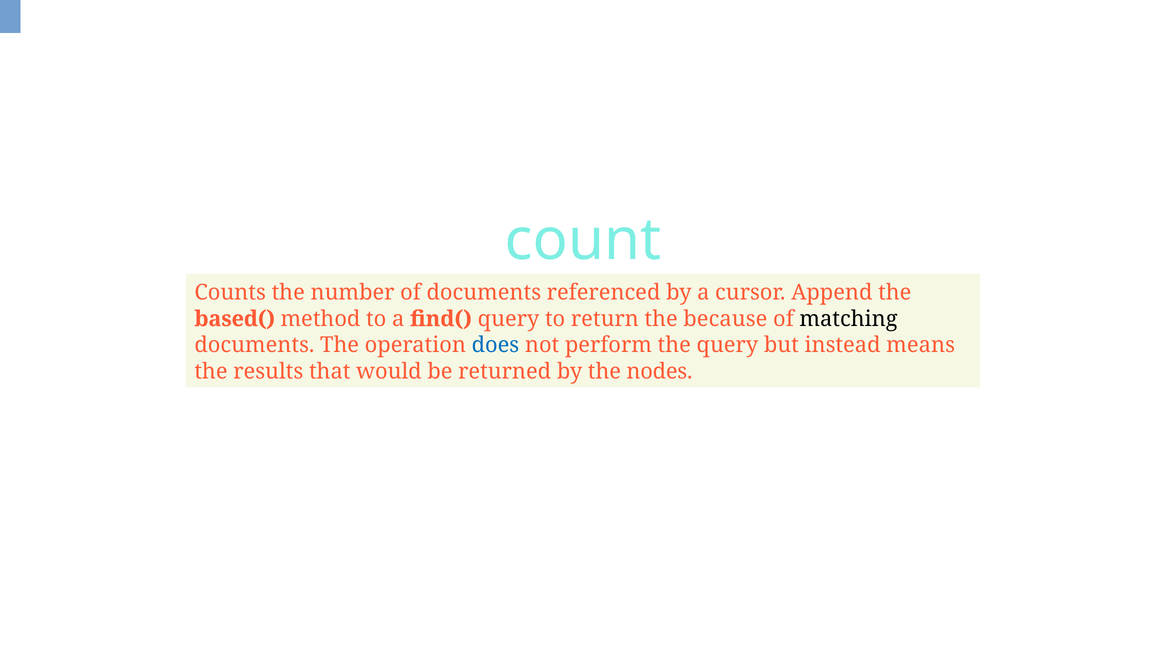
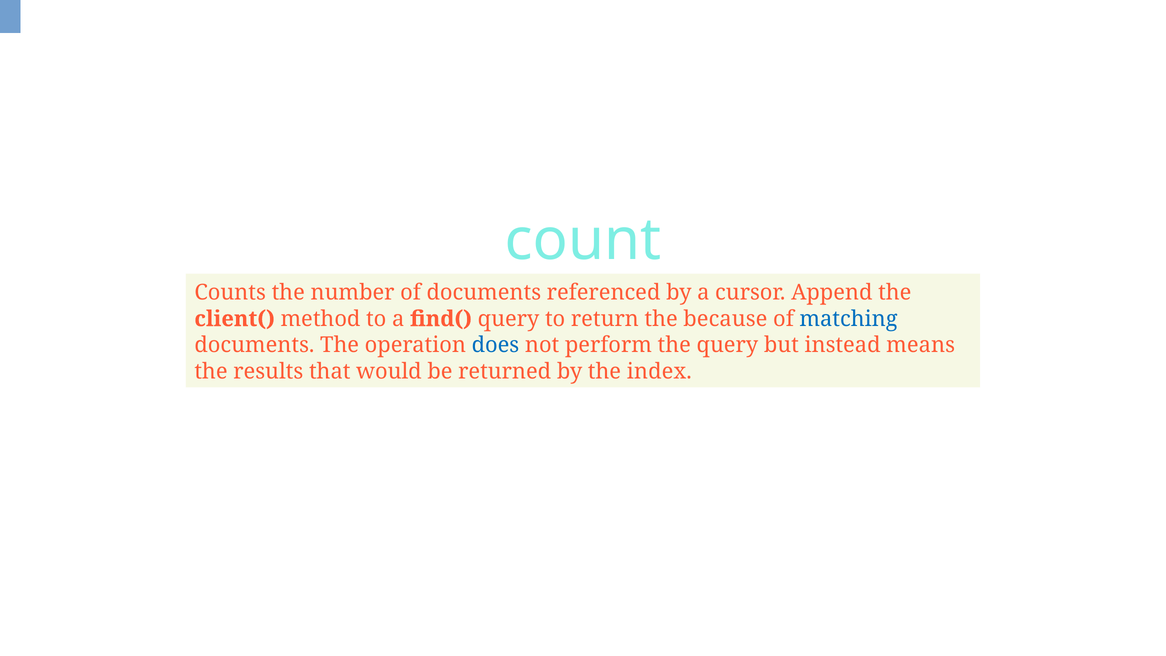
based(: based( -> client(
matching colour: black -> blue
nodes: nodes -> index
